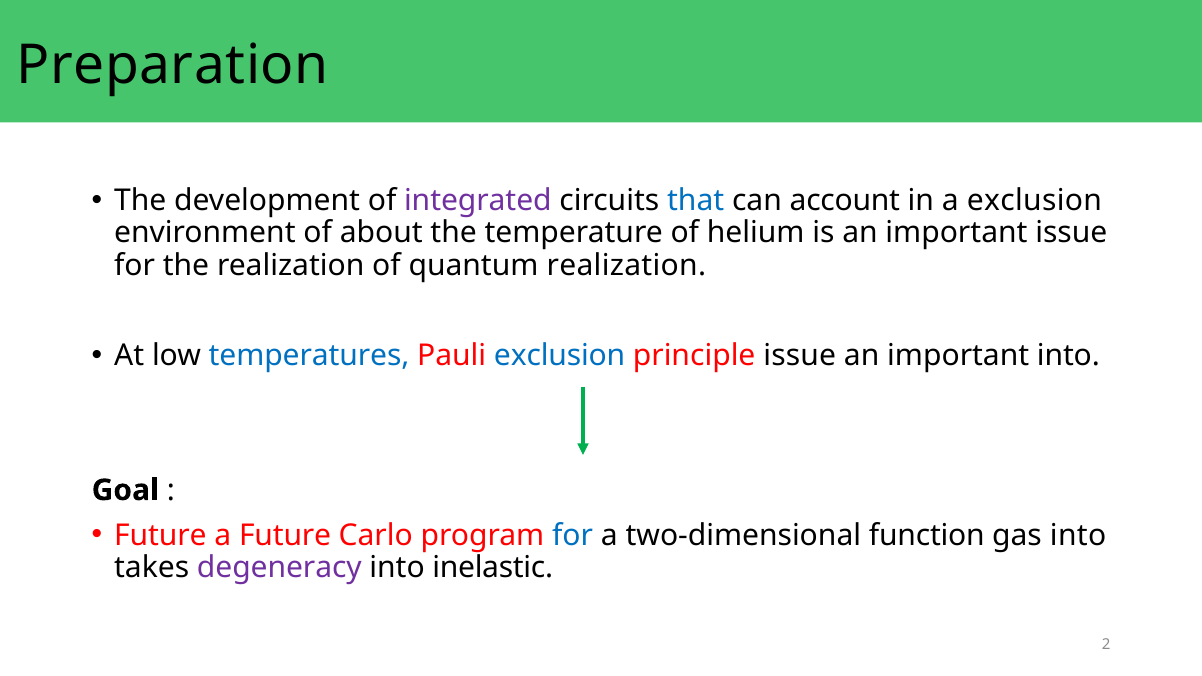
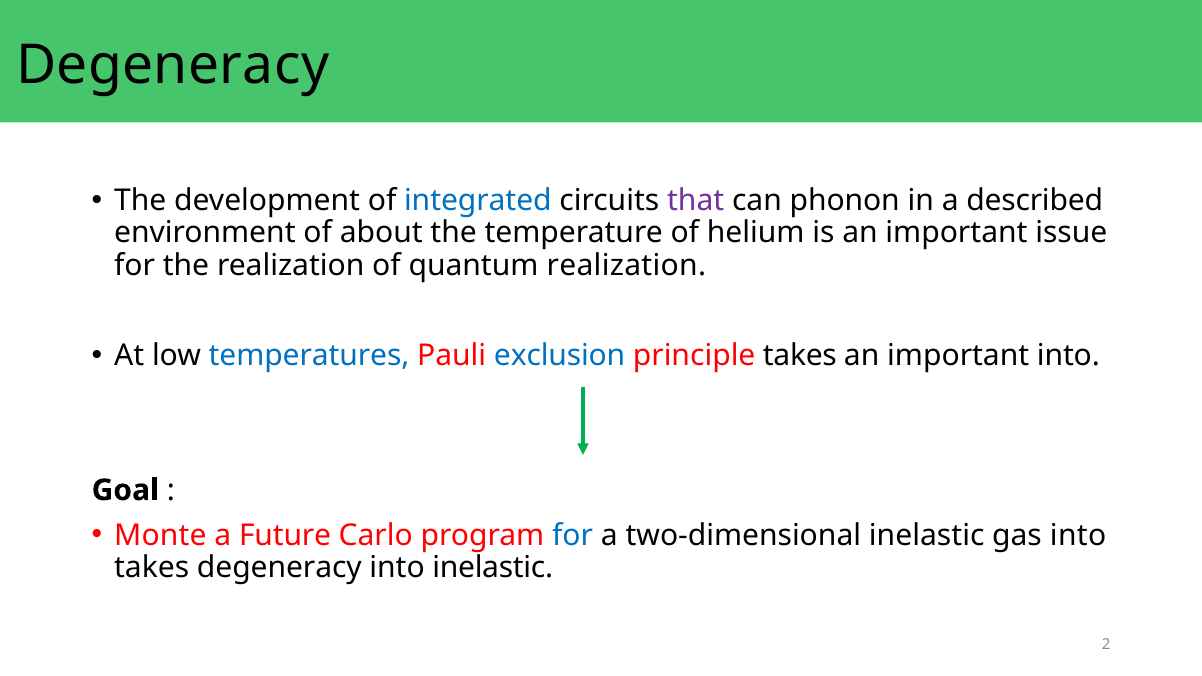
Preparation at (173, 65): Preparation -> Degeneracy
integrated colour: purple -> blue
that colour: blue -> purple
account: account -> phonon
a exclusion: exclusion -> described
principle issue: issue -> takes
Future at (160, 535): Future -> Monte
two-dimensional function: function -> inelastic
degeneracy at (279, 568) colour: purple -> black
